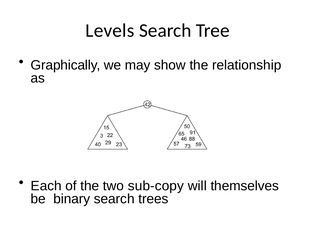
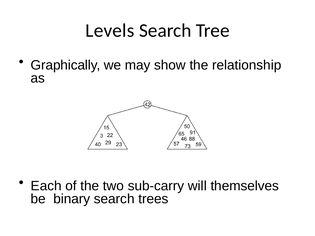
sub-copy: sub-copy -> sub-carry
